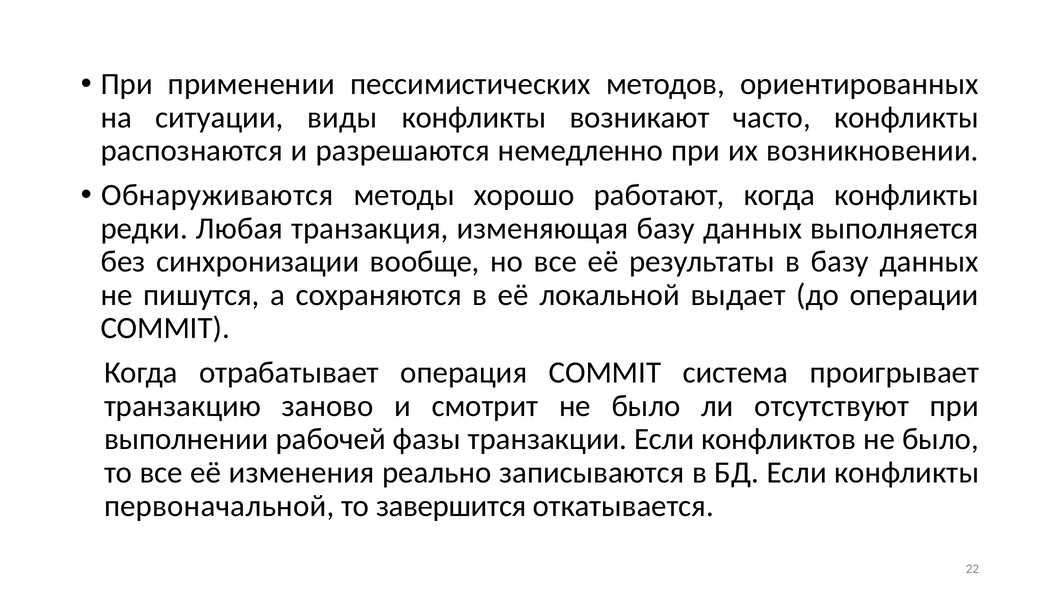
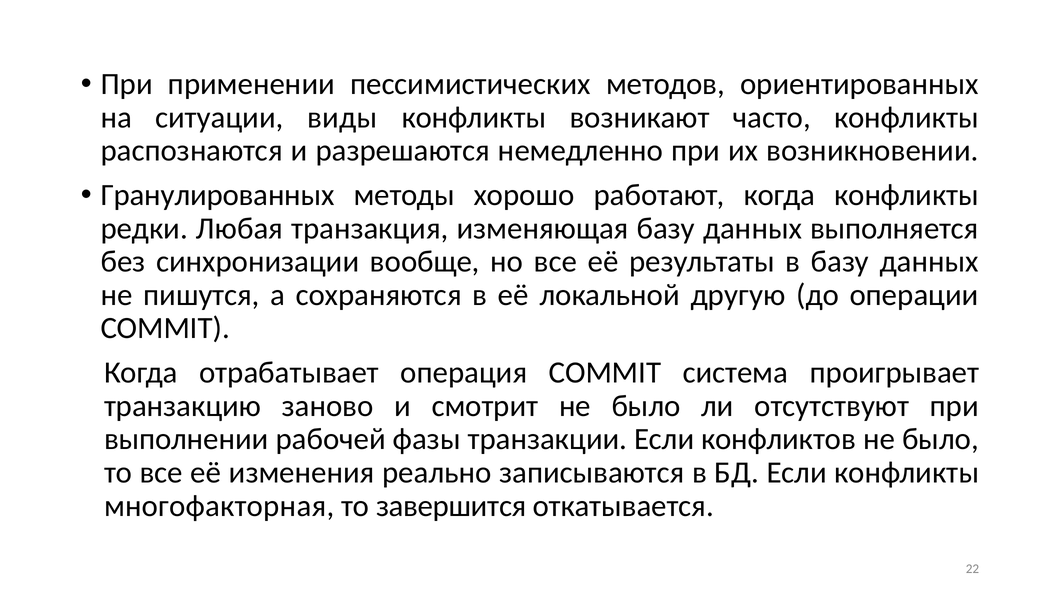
Обнаруживаются: Обнаруживаются -> Гранулированных
выдает: выдает -> другую
первоначальной: первоначальной -> многофакторная
